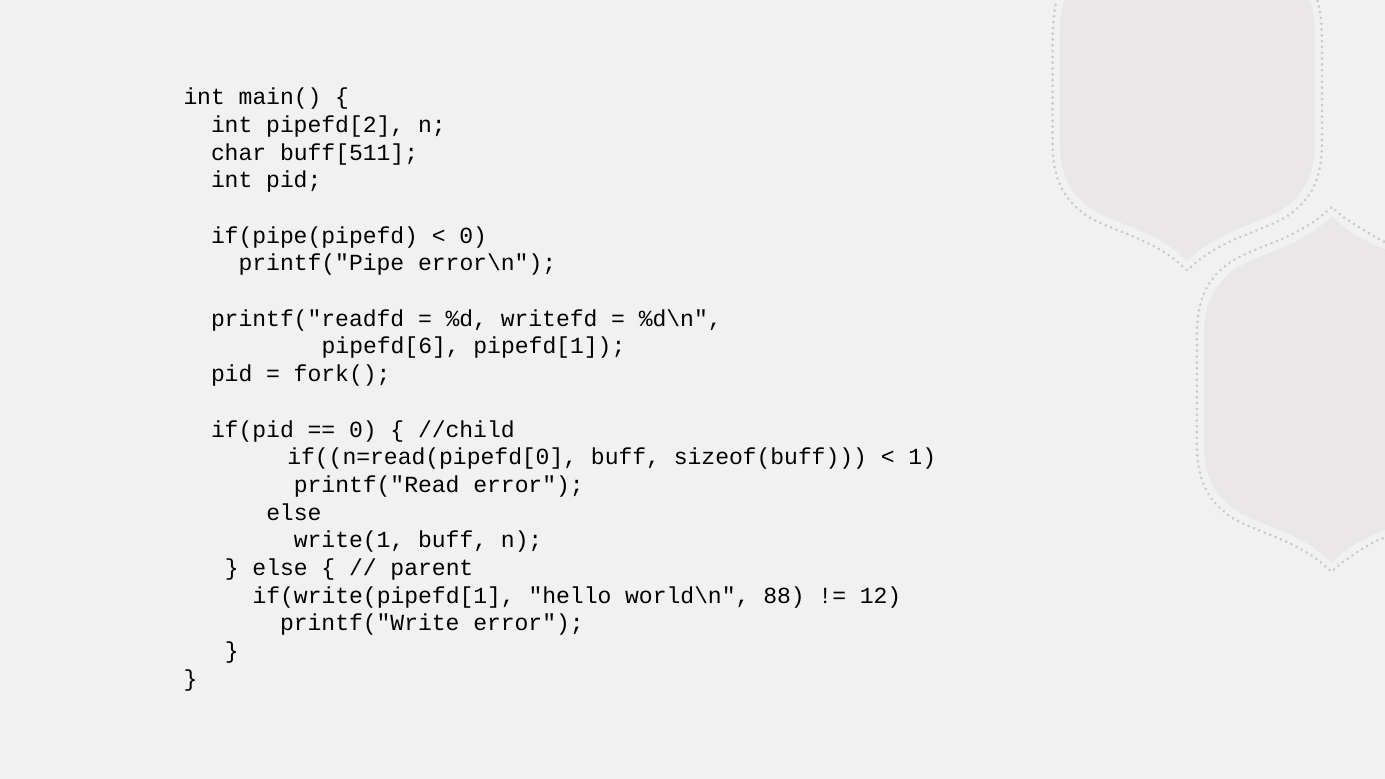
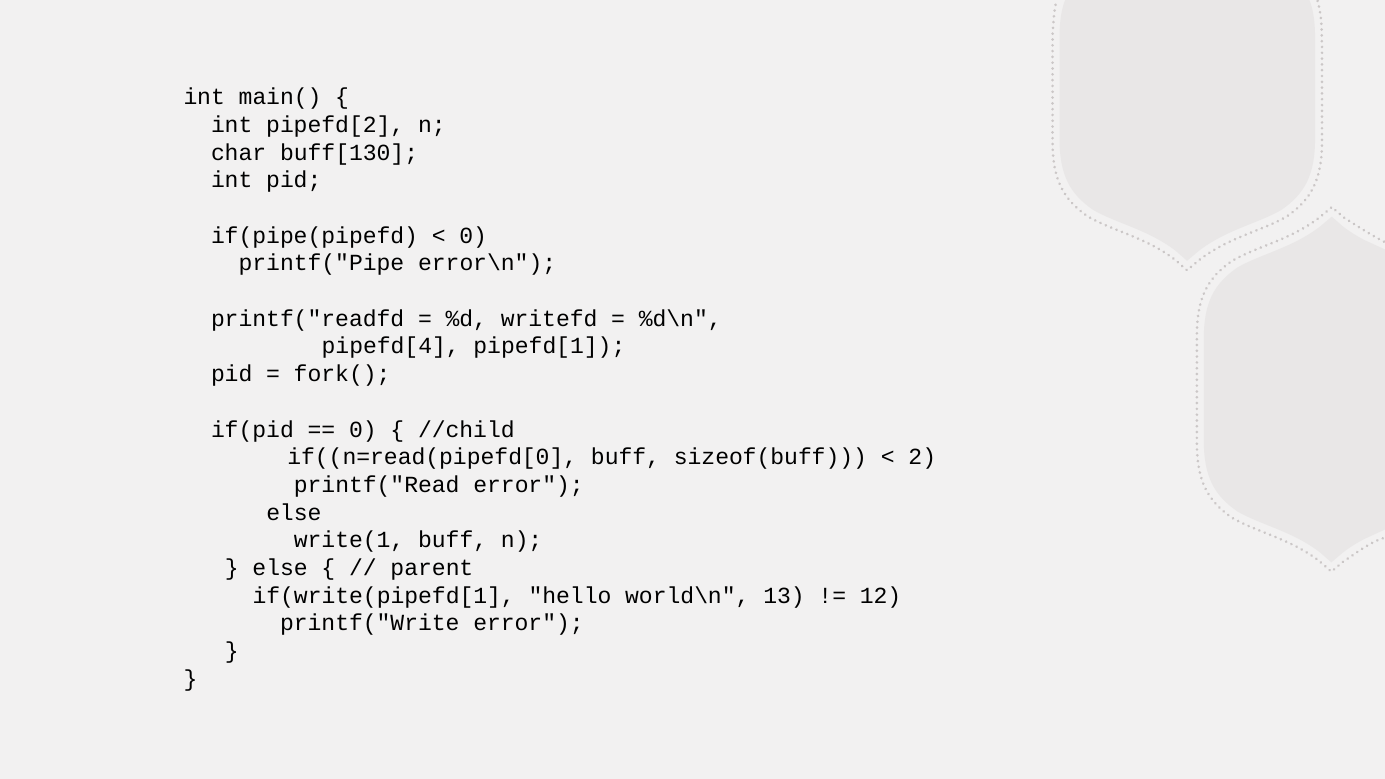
buff[511: buff[511 -> buff[130
pipefd[6: pipefd[6 -> pipefd[4
1: 1 -> 2
88: 88 -> 13
